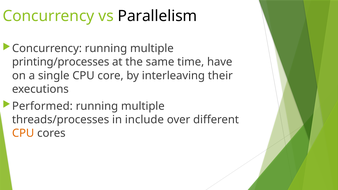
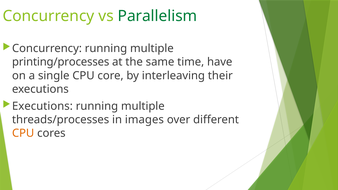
Parallelism colour: black -> green
Performed at (42, 106): Performed -> Executions
include: include -> images
